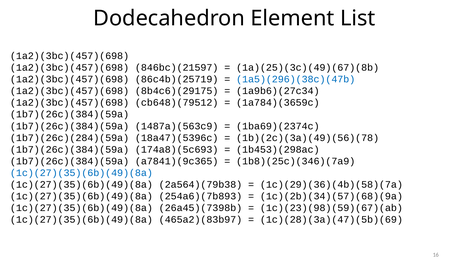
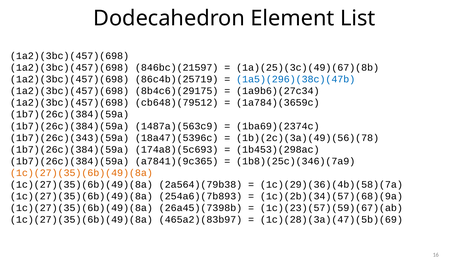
1b7)(26c)(284)(59a: 1b7)(26c)(284)(59a -> 1b7)(26c)(343)(59a
1c)(27)(35)(6b)(49)(8a at (81, 173) colour: blue -> orange
1c)(23)(98)(59)(67)(ab: 1c)(23)(98)(59)(67)(ab -> 1c)(23)(57)(59)(67)(ab
